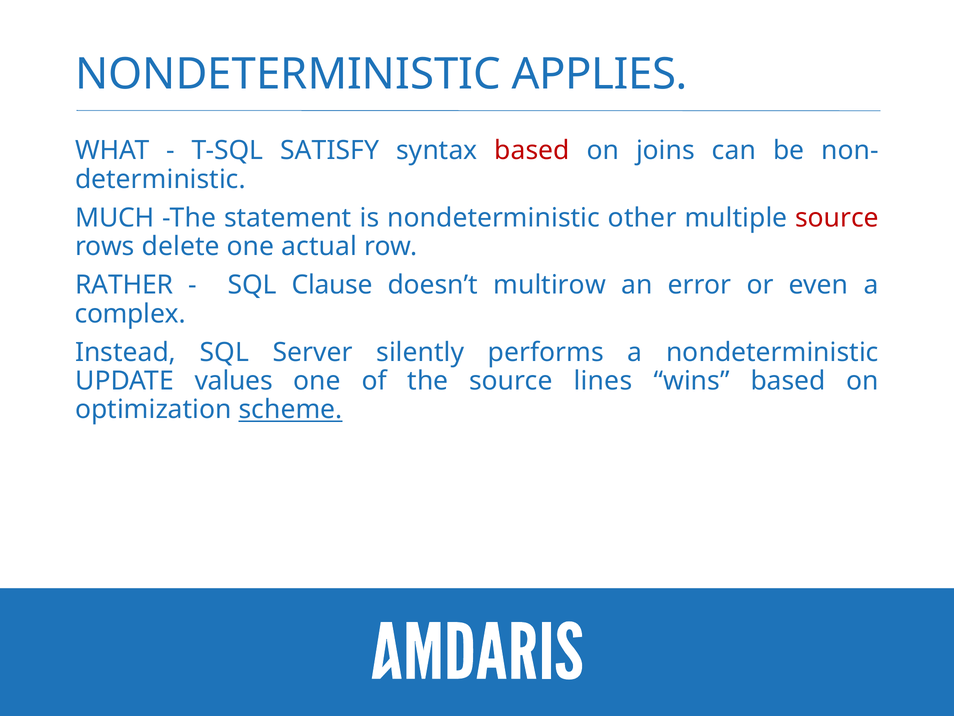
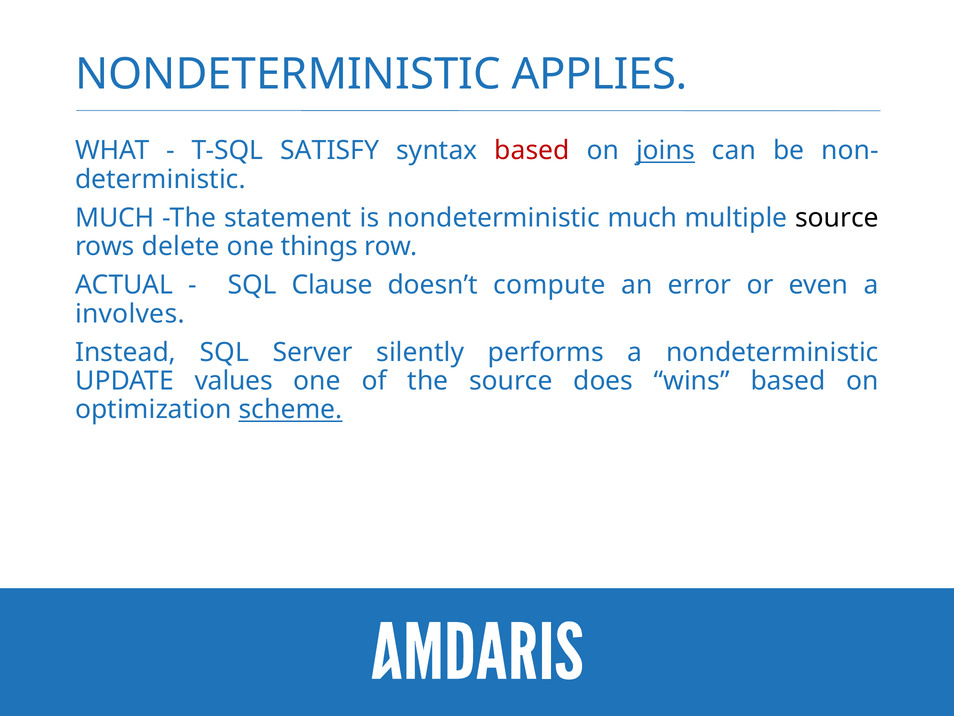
joins underline: none -> present
nondeterministic other: other -> much
source at (837, 218) colour: red -> black
actual: actual -> things
RATHER: RATHER -> ACTUAL
multirow: multirow -> compute
complex: complex -> involves
lines: lines -> does
